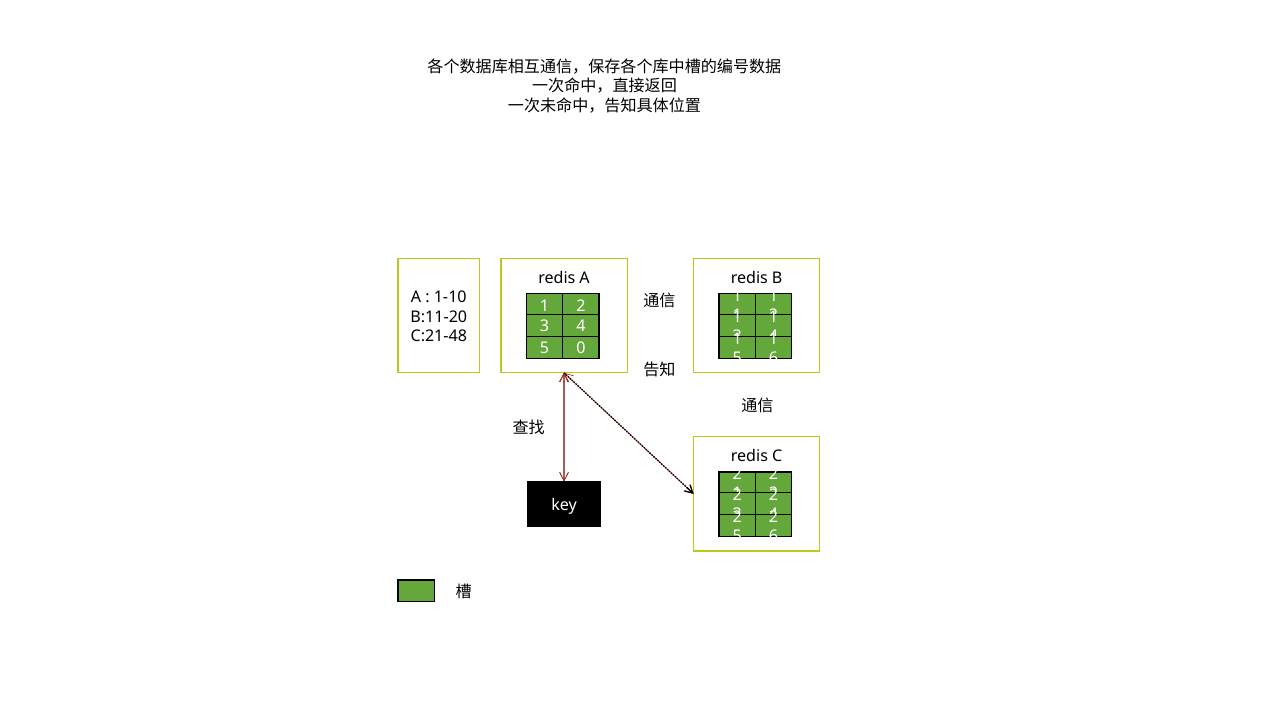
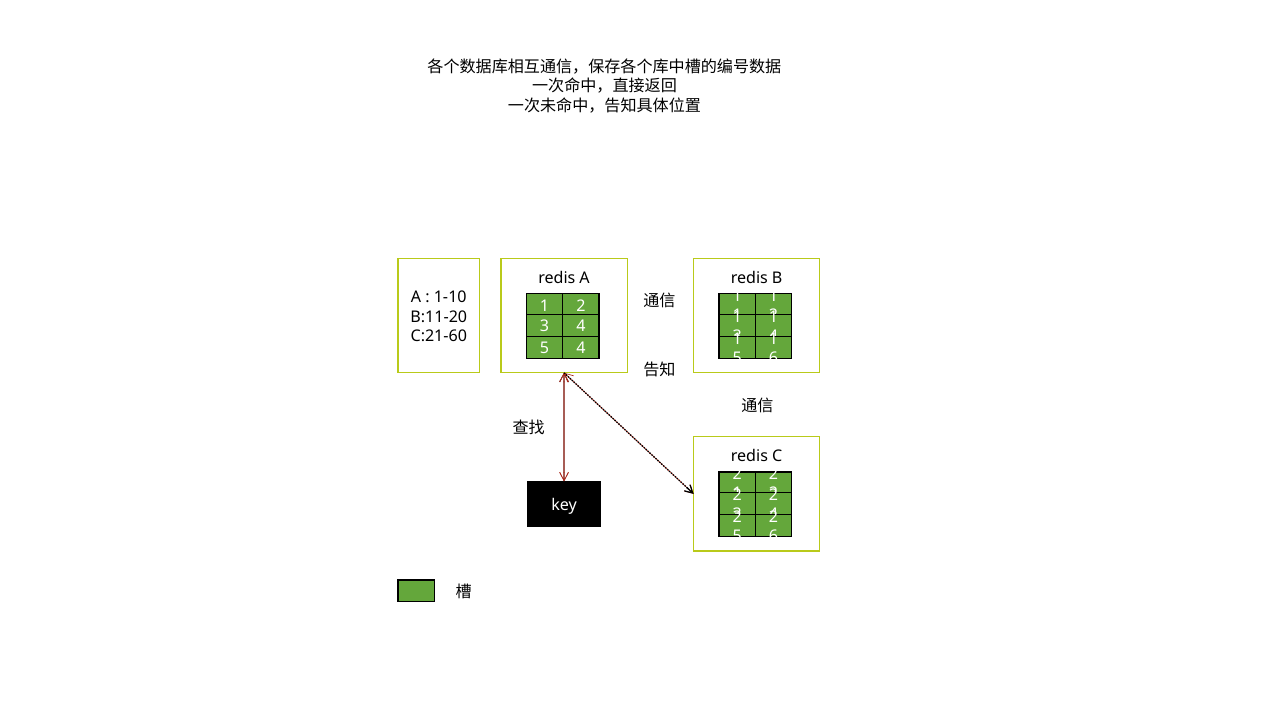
C:21-48: C:21-48 -> C:21-60
5 0: 0 -> 4
